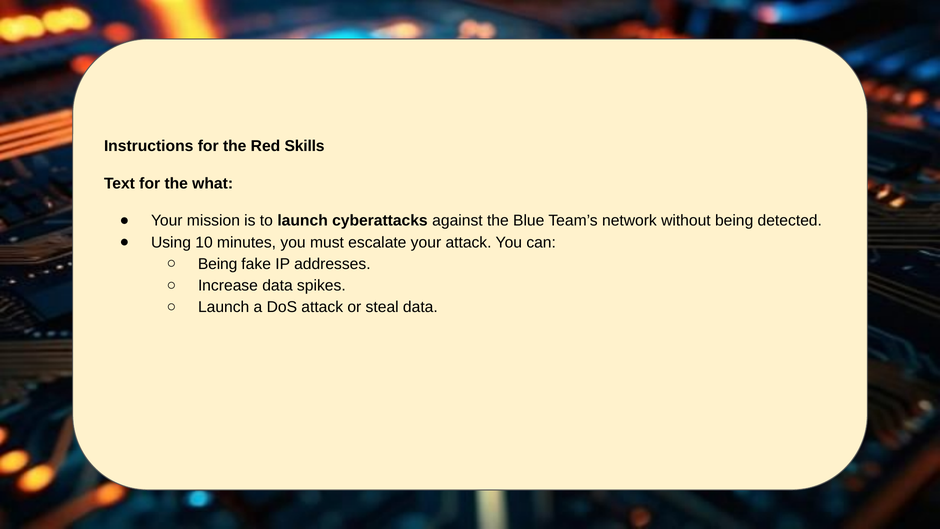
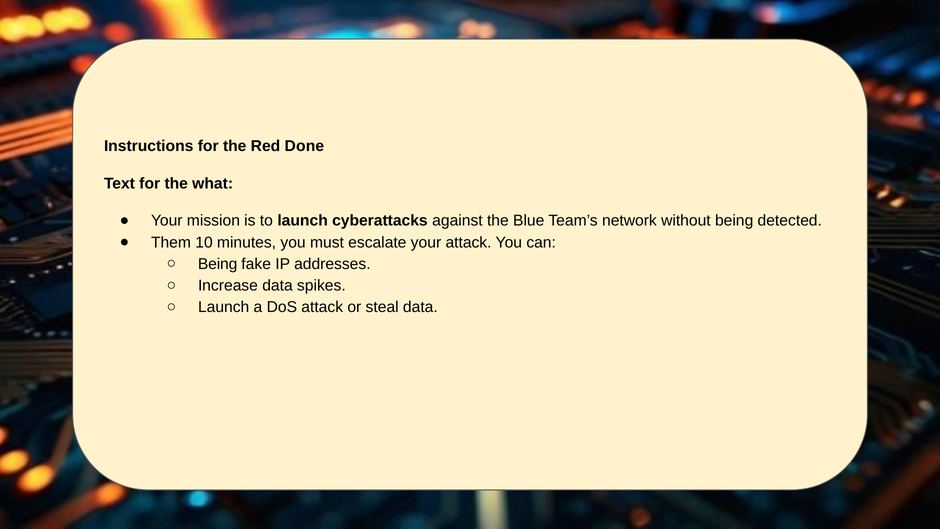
Skills: Skills -> Done
Using: Using -> Them
